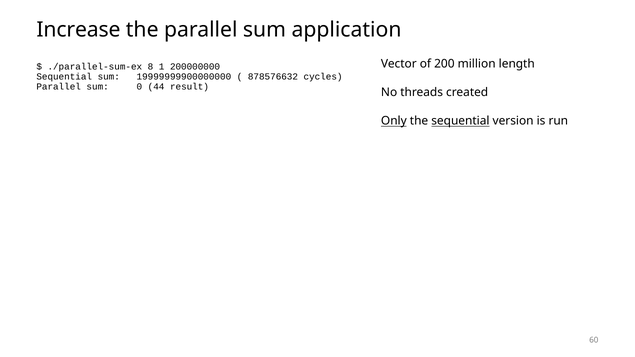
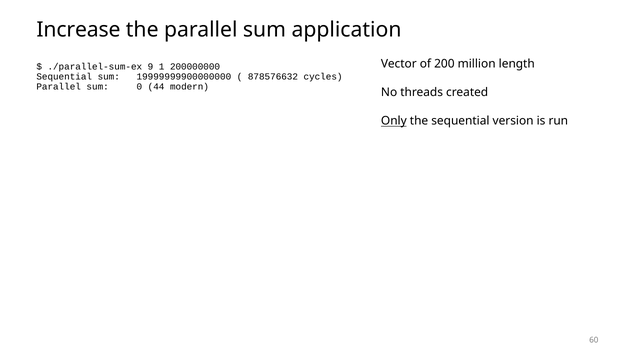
8: 8 -> 9
result: result -> modern
sequential at (460, 121) underline: present -> none
